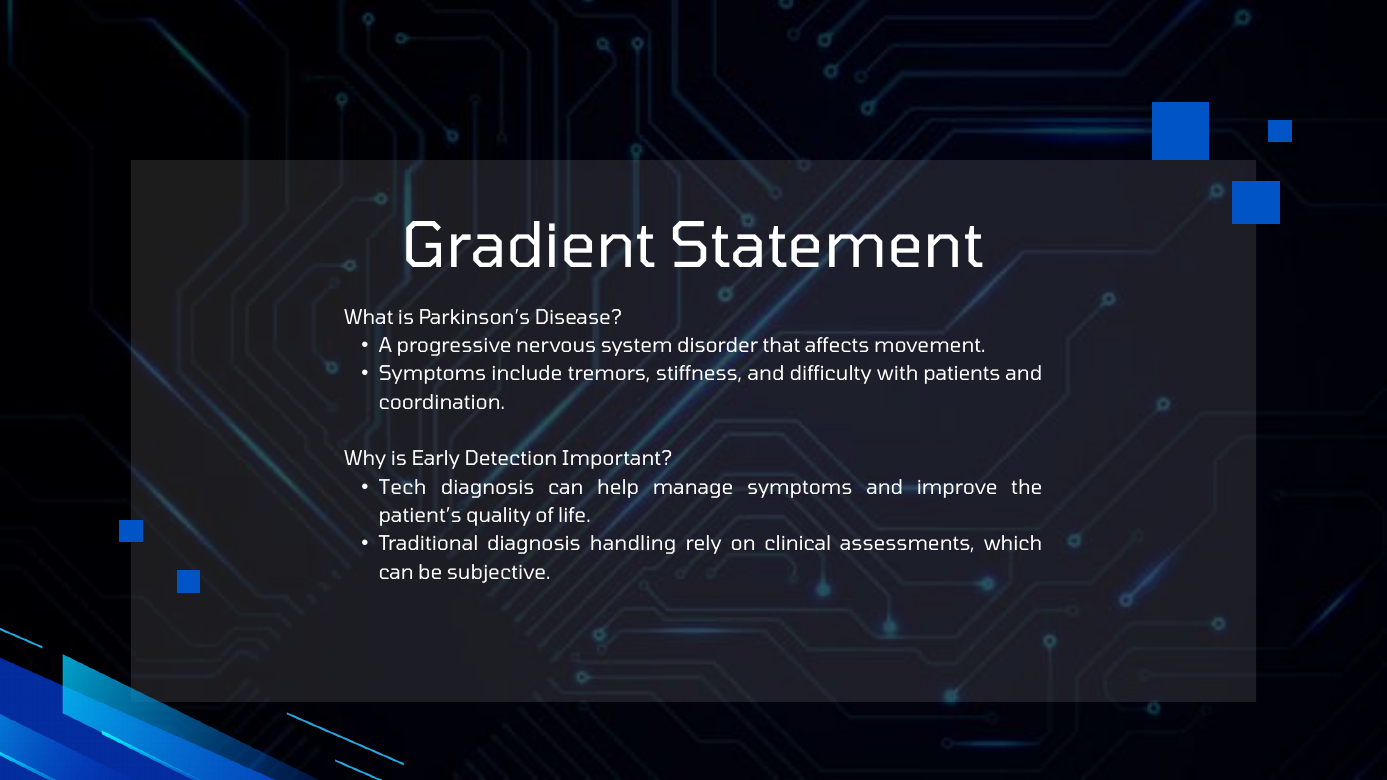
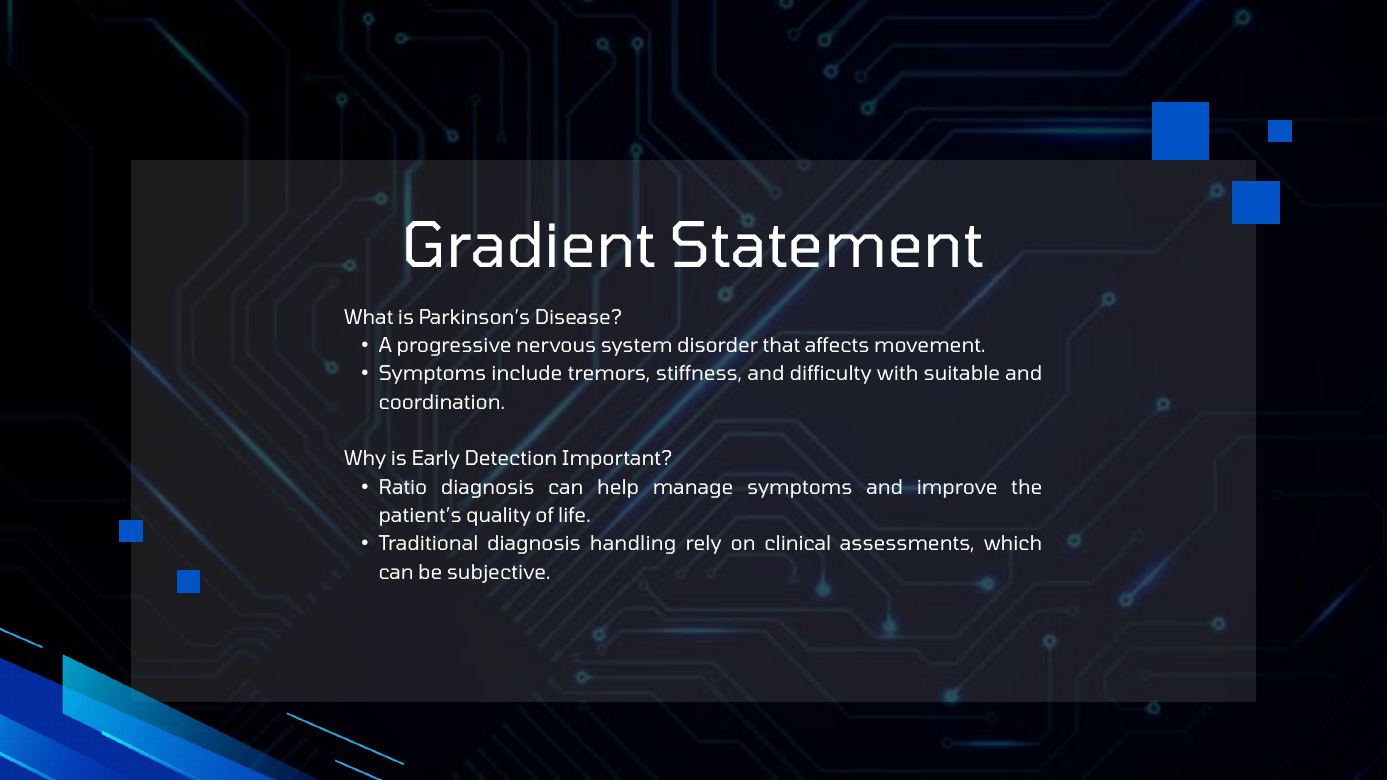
patients: patients -> suitable
Tech: Tech -> Ratio
